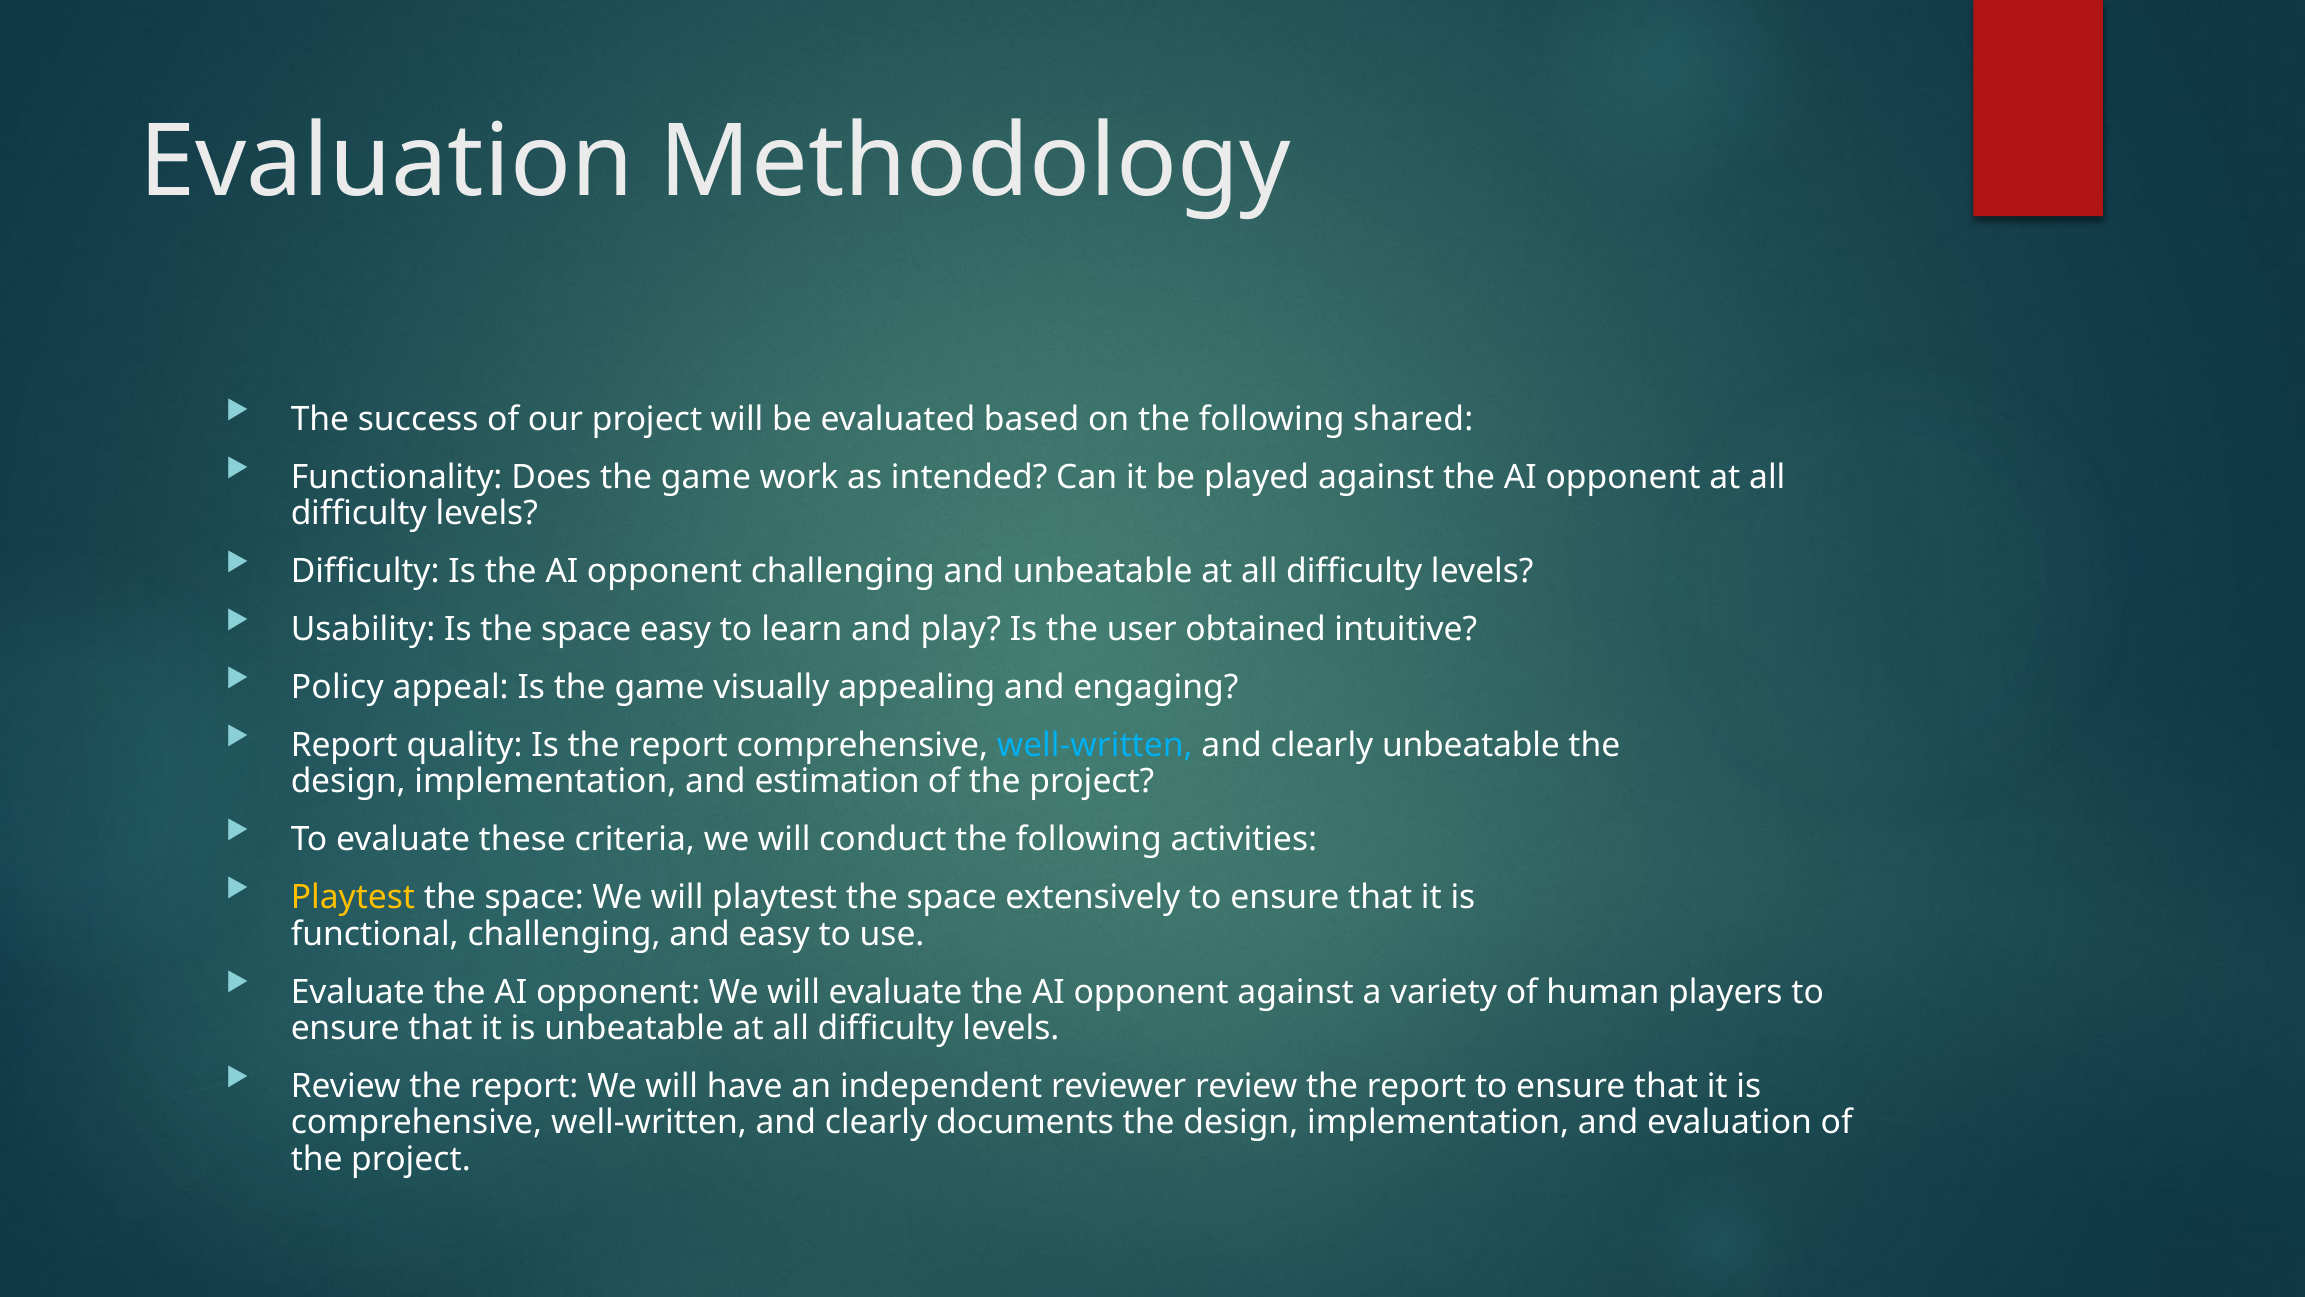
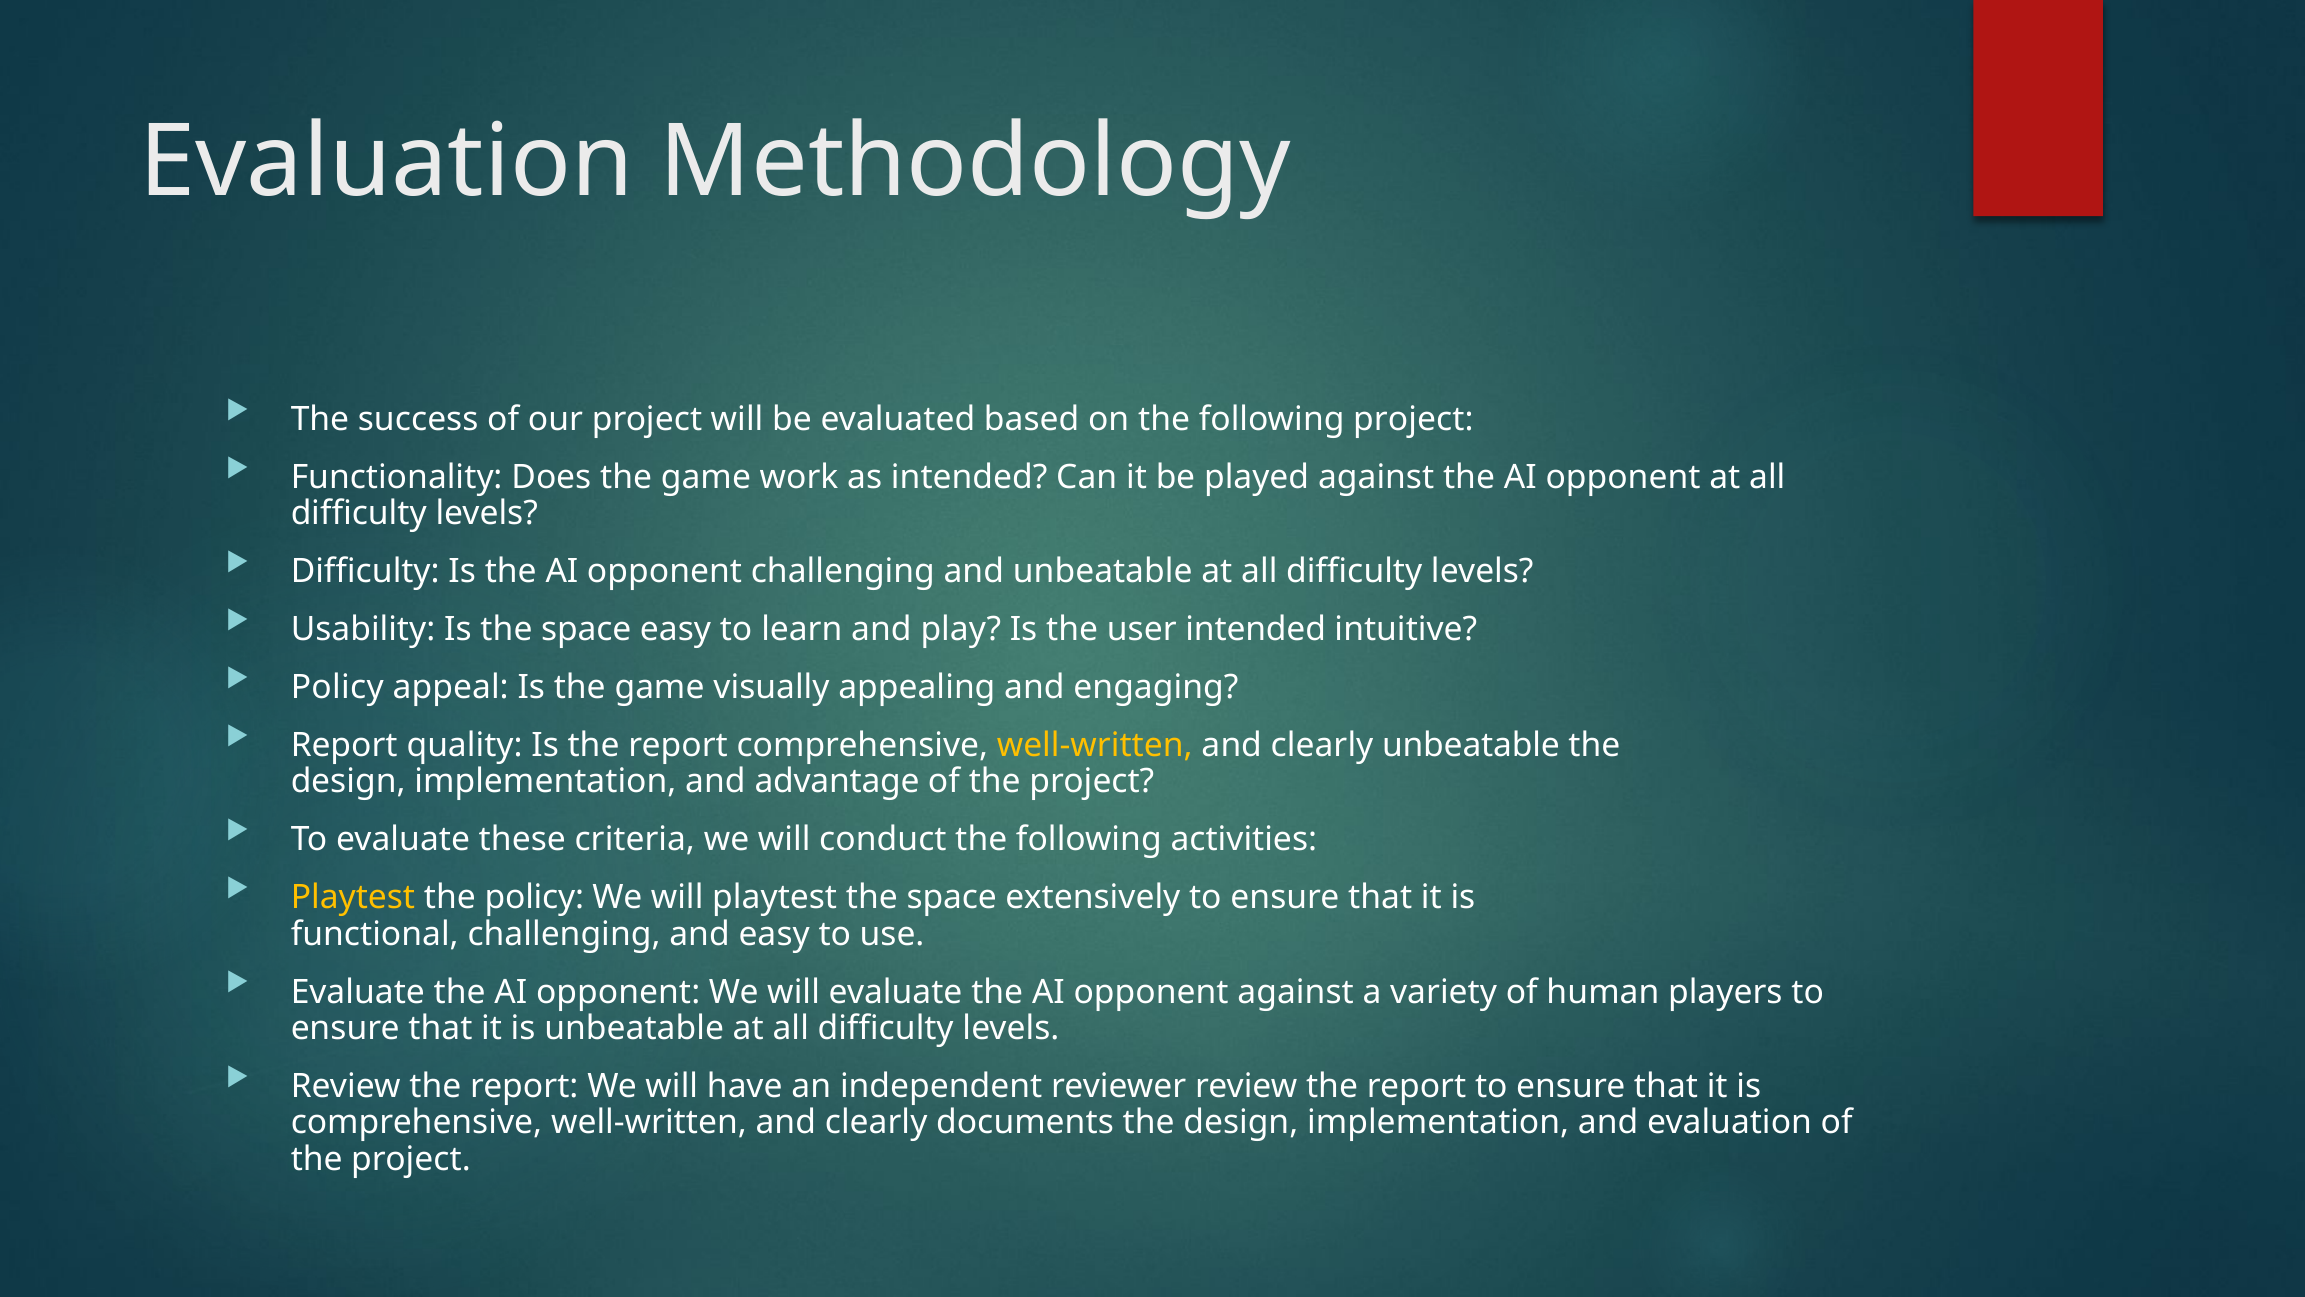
following shared: shared -> project
user obtained: obtained -> intended
well-written at (1095, 745) colour: light blue -> yellow
estimation: estimation -> advantage
space at (534, 897): space -> policy
